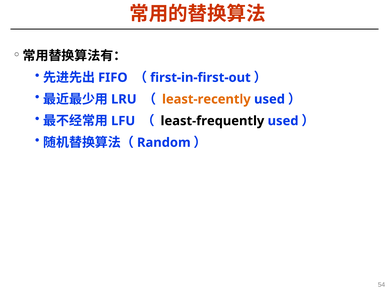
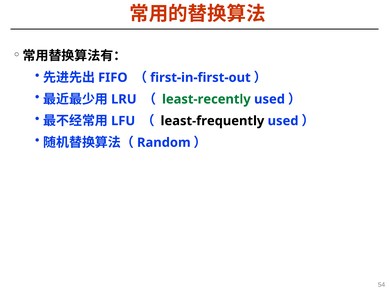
least-recently colour: orange -> green
